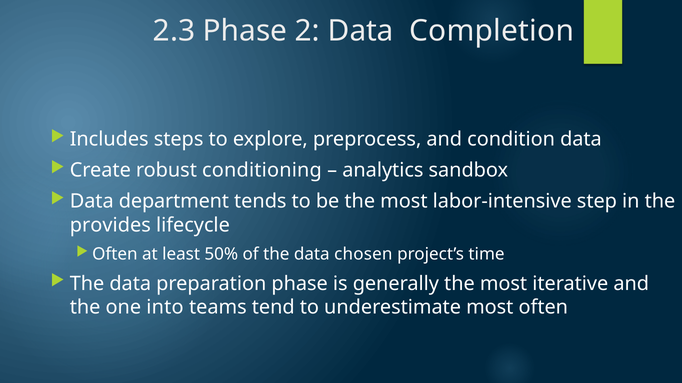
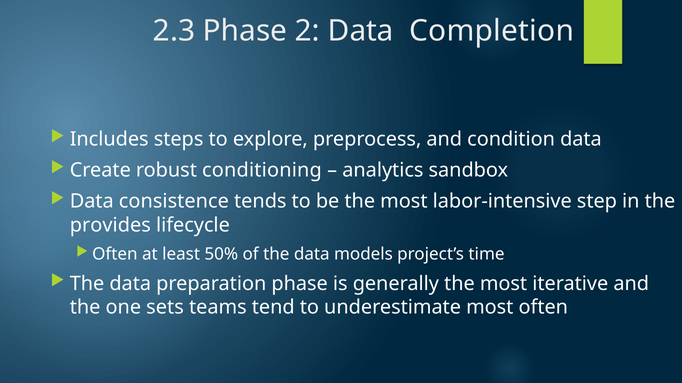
department: department -> consistence
chosen: chosen -> models
into: into -> sets
